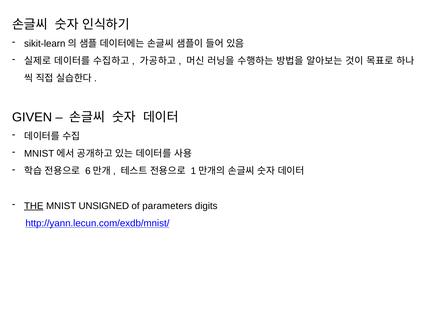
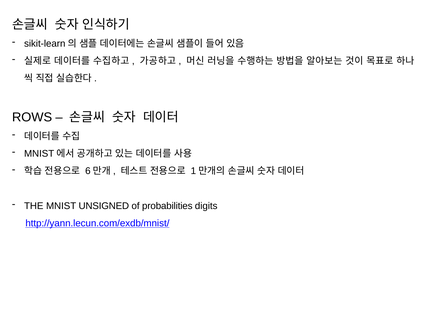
GIVEN: GIVEN -> ROWS
THE underline: present -> none
parameters: parameters -> probabilities
